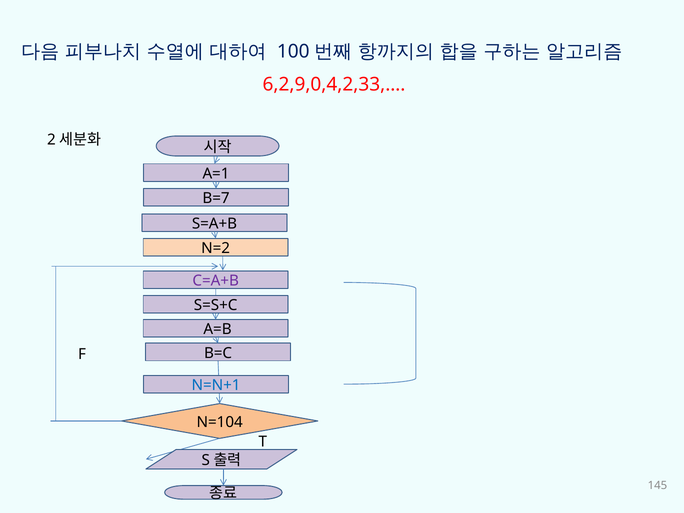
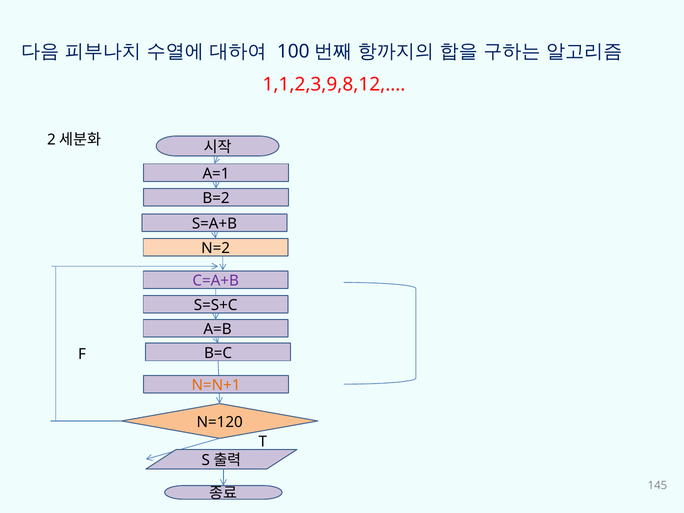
6,2,9,0,4,2,33,…: 6,2,9,0,4,2,33,… -> 1,1,2,3,9,8,12,…
B=7: B=7 -> B=2
N=N+1 colour: blue -> orange
N=104: N=104 -> N=120
